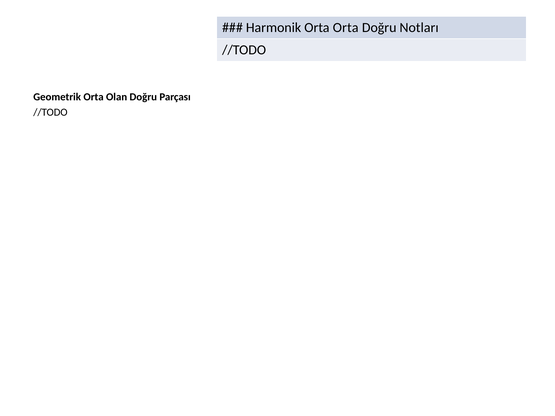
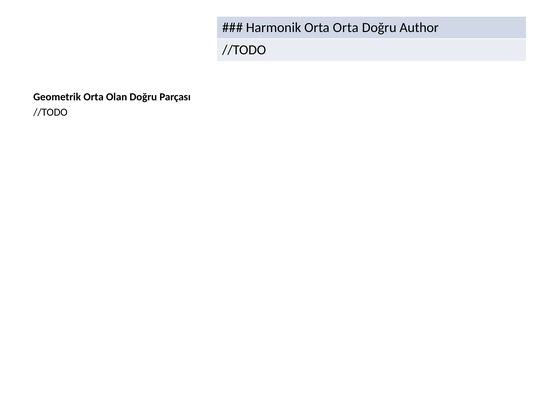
Notları: Notları -> Author
